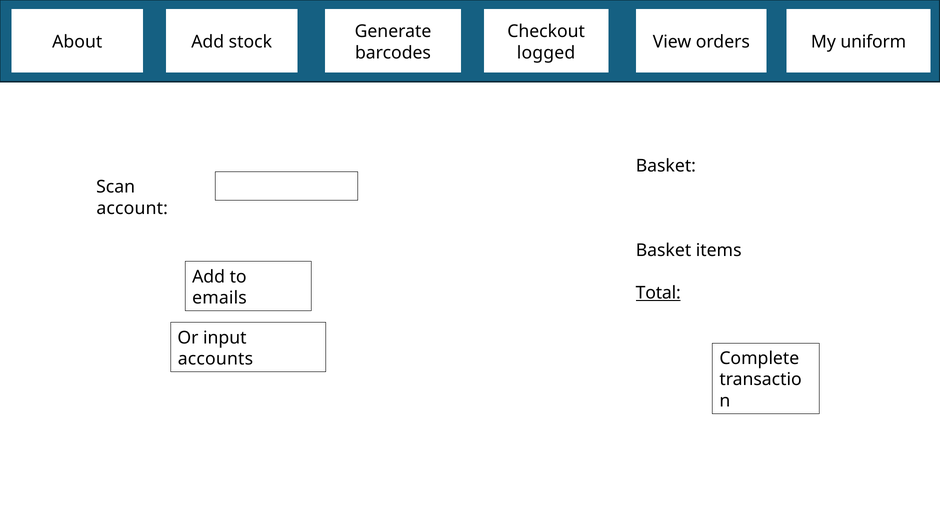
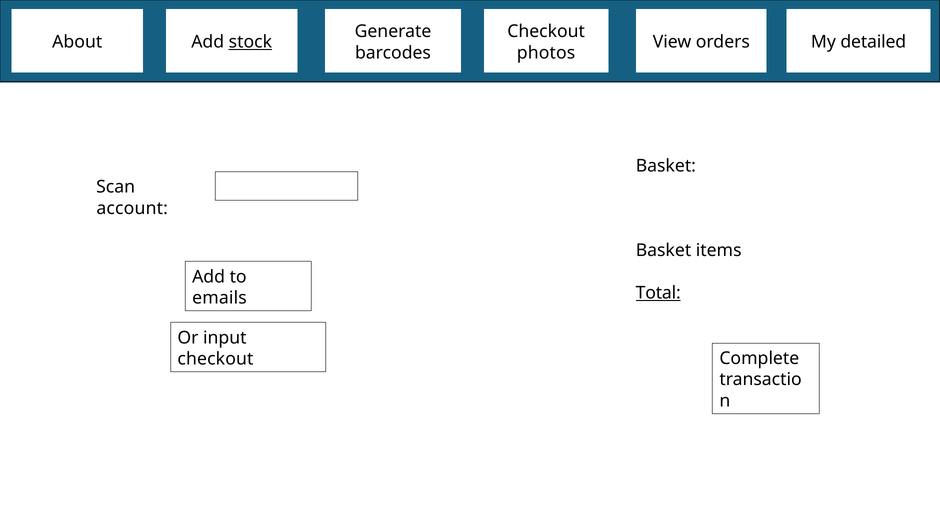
stock underline: none -> present
uniform: uniform -> detailed
logged: logged -> photos
accounts at (215, 359): accounts -> checkout
